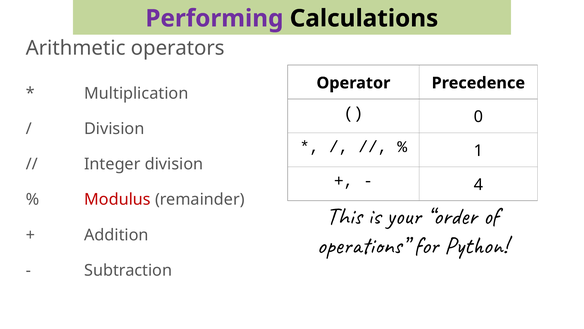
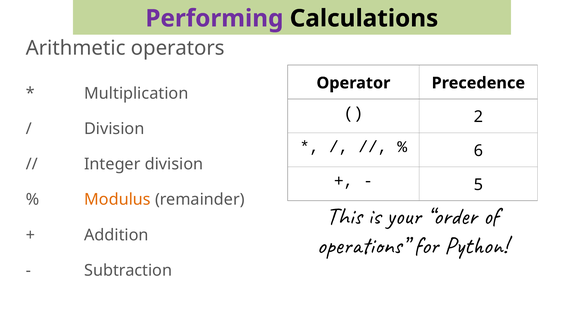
0: 0 -> 2
1: 1 -> 6
4: 4 -> 5
Modulus colour: red -> orange
